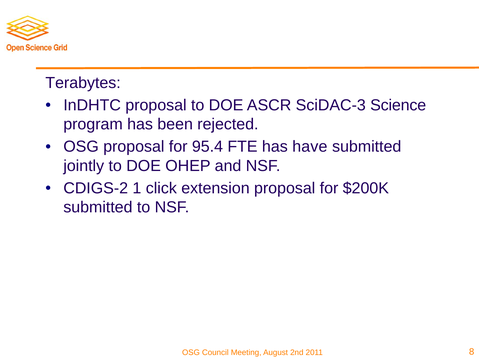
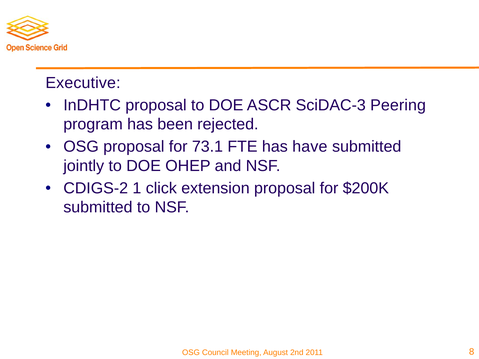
Terabytes: Terabytes -> Executive
Science: Science -> Peering
95.4: 95.4 -> 73.1
